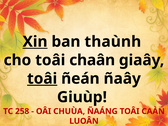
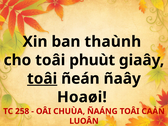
Xin underline: present -> none
chaân: chaân -> phuùt
Giuùp: Giuùp -> Hoaøi
